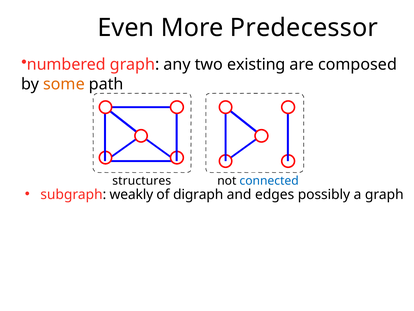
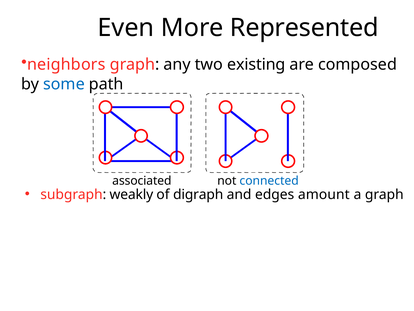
Predecessor: Predecessor -> Represented
numbered: numbered -> neighbors
some colour: orange -> blue
structures: structures -> associated
possibly: possibly -> amount
